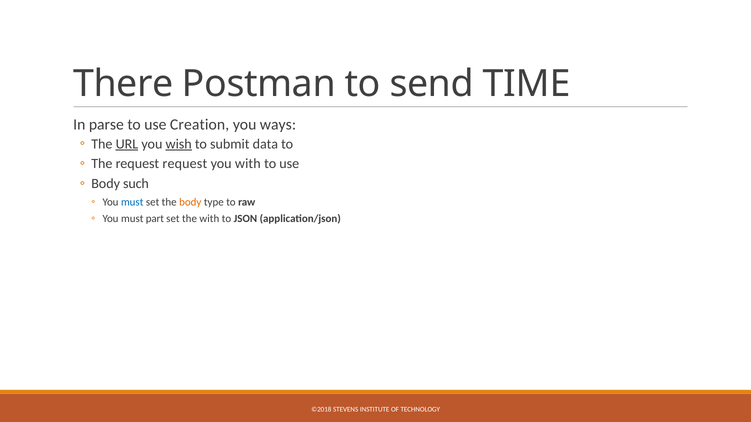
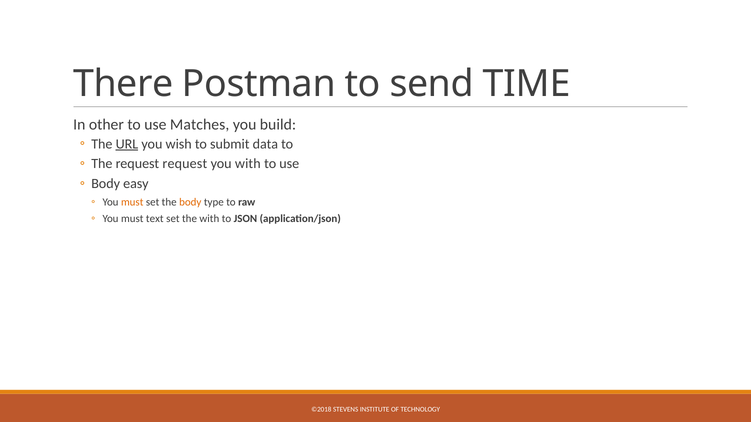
parse: parse -> other
Creation: Creation -> Matches
ways: ways -> build
wish underline: present -> none
such: such -> easy
must at (132, 202) colour: blue -> orange
part: part -> text
